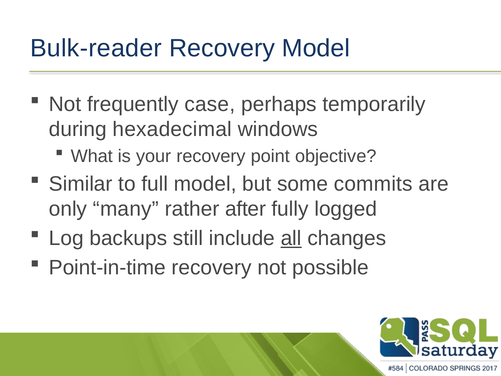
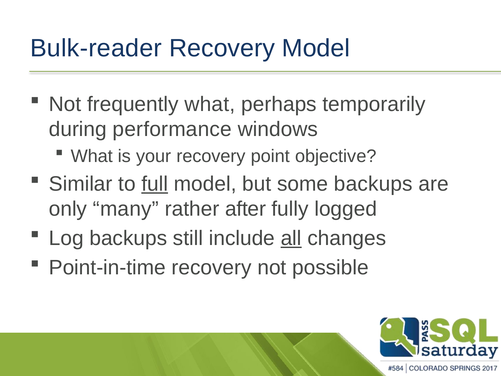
frequently case: case -> what
hexadecimal: hexadecimal -> performance
full underline: none -> present
some commits: commits -> backups
